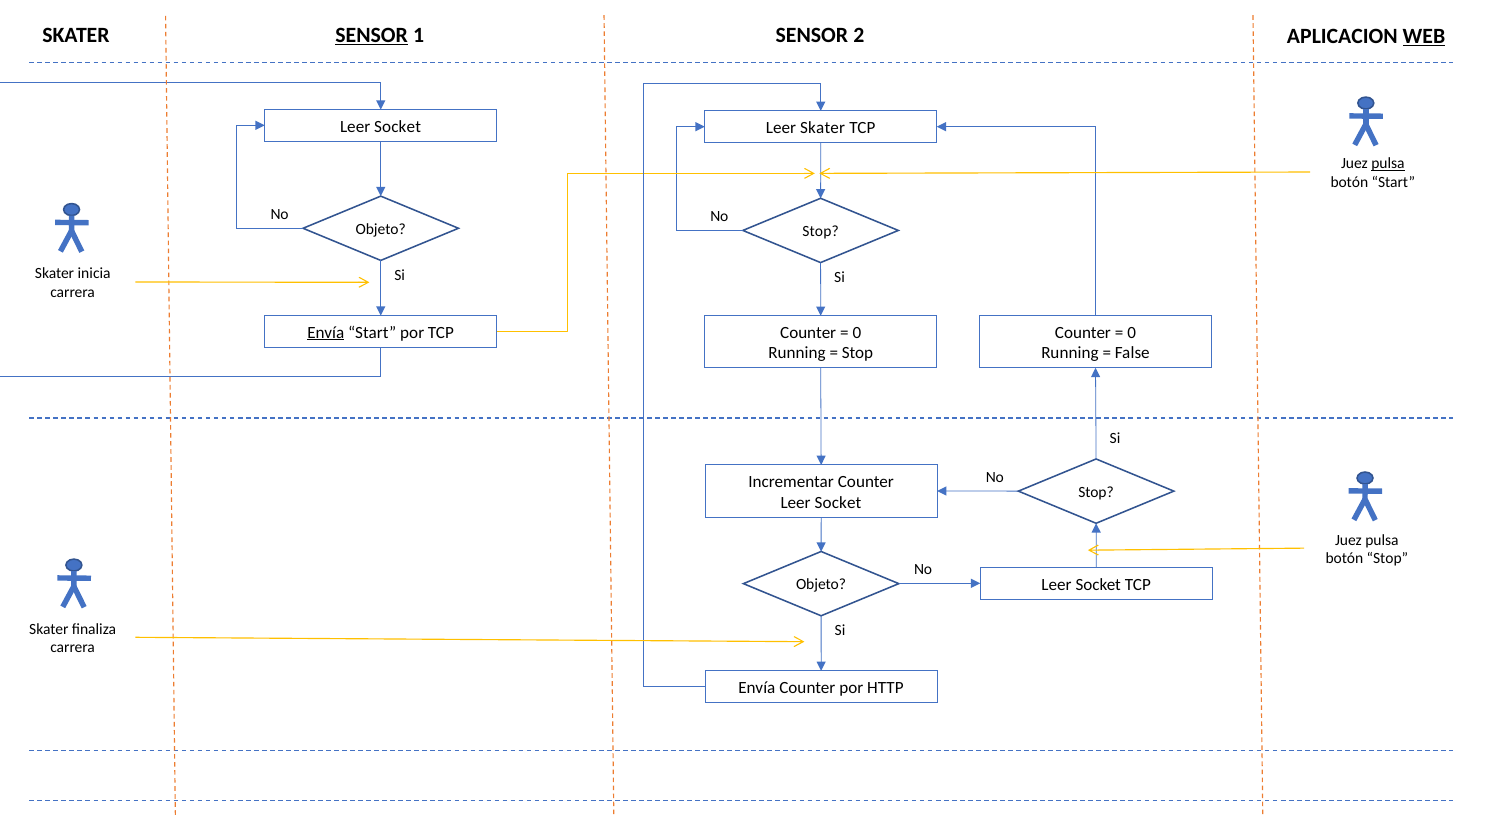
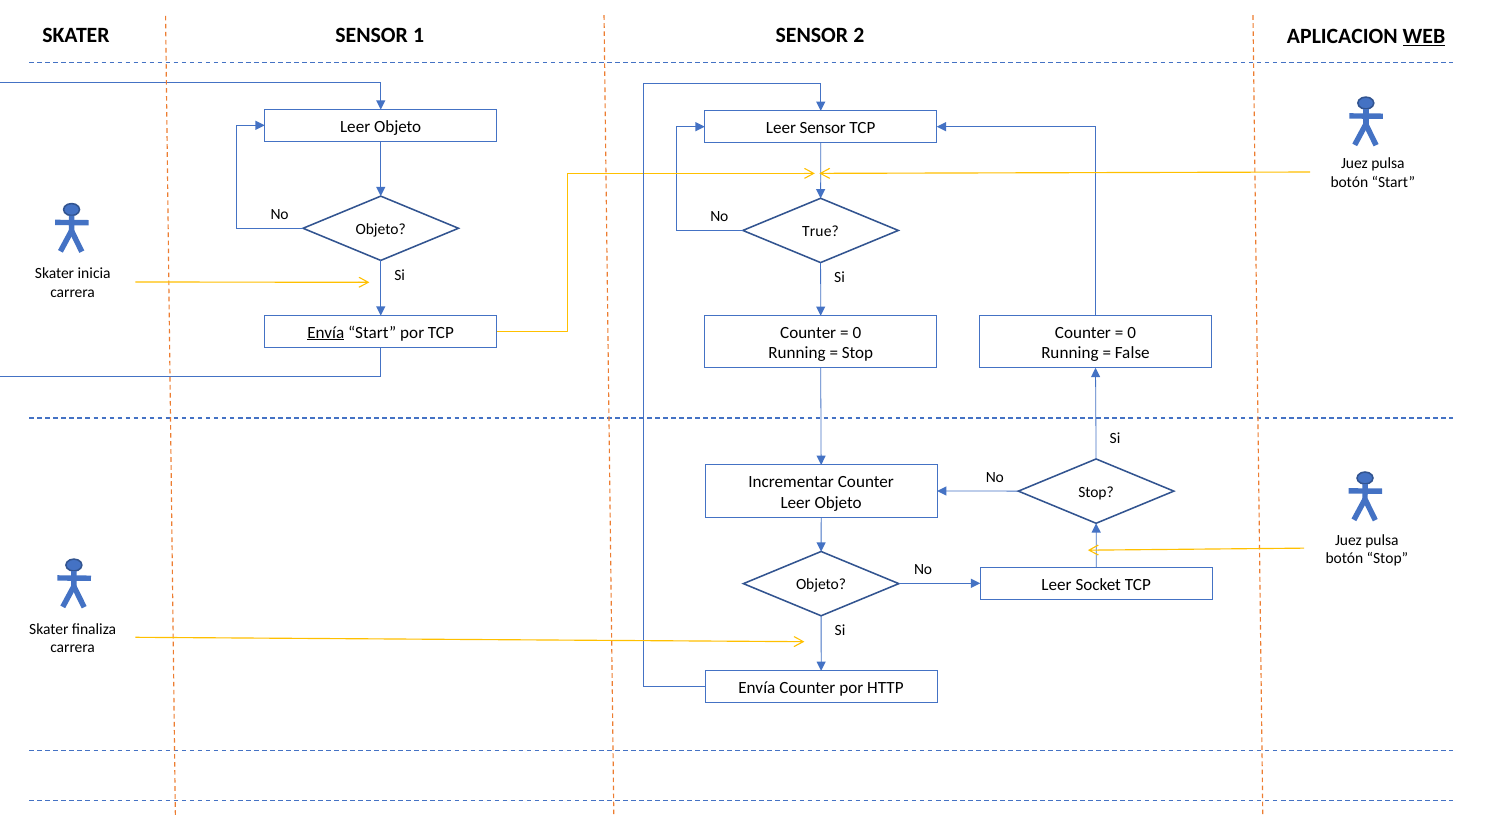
SENSOR at (372, 35) underline: present -> none
Socket at (398, 127): Socket -> Objeto
Leer Skater: Skater -> Sensor
pulsa at (1388, 164) underline: present -> none
Stop at (821, 231): Stop -> True
Socket at (838, 502): Socket -> Objeto
